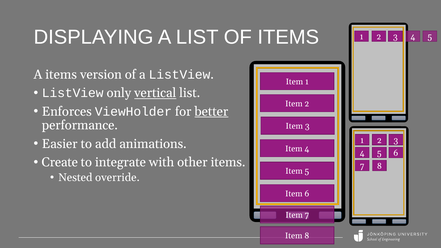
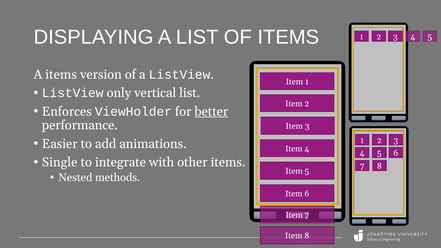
vertical underline: present -> none
Create: Create -> Single
override: override -> methods
